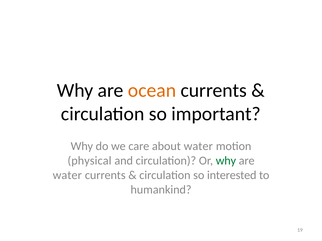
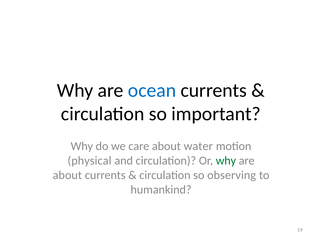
ocean colour: orange -> blue
water at (67, 176): water -> about
interested: interested -> observing
